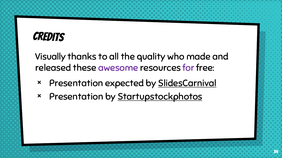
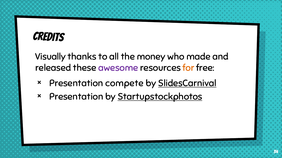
quality: quality -> money
for colour: purple -> orange
expected: expected -> compete
